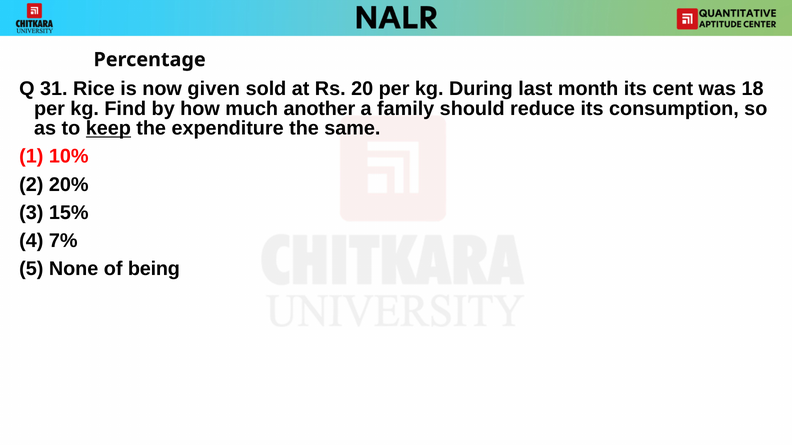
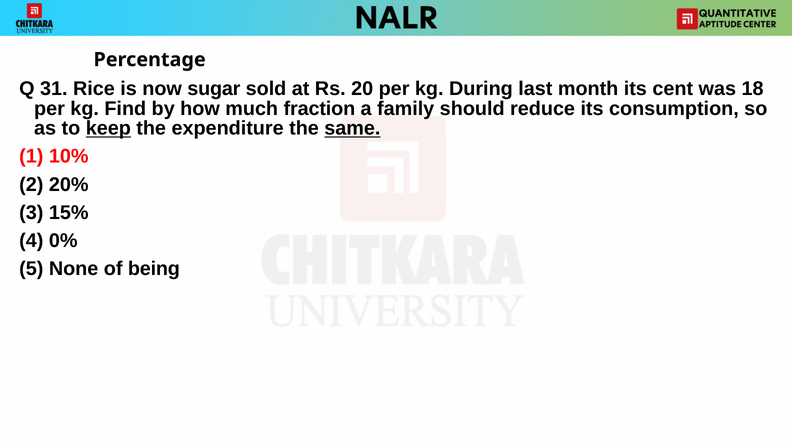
given: given -> sugar
another: another -> fraction
same underline: none -> present
7%: 7% -> 0%
